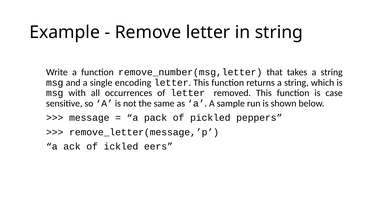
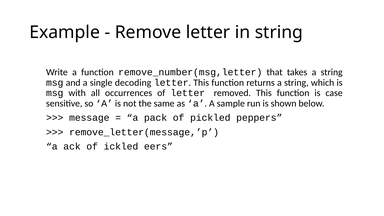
encoding: encoding -> decoding
